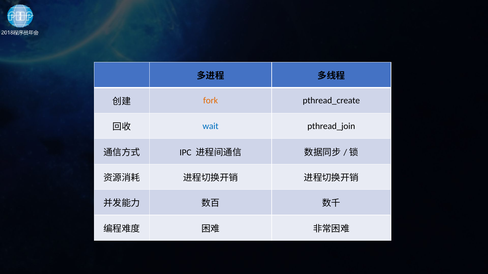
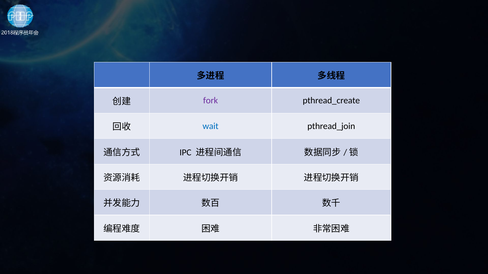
fork colour: orange -> purple
